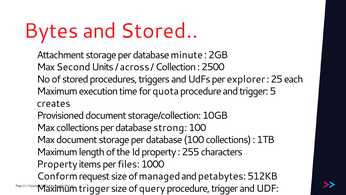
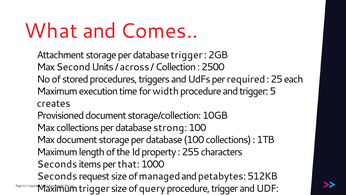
Bytes: Bytes -> What
and Stored: Stored -> Comes
database minute: minute -> trigger
explorer: explorer -> required
quota: quota -> width
Property at (57, 164): Property -> Seconds
files: files -> that
Conform at (57, 176): Conform -> Seconds
